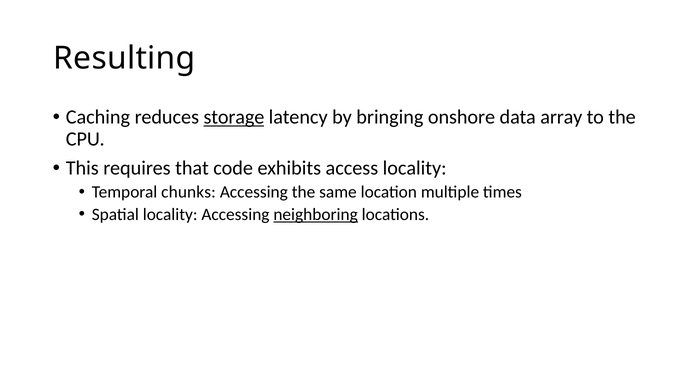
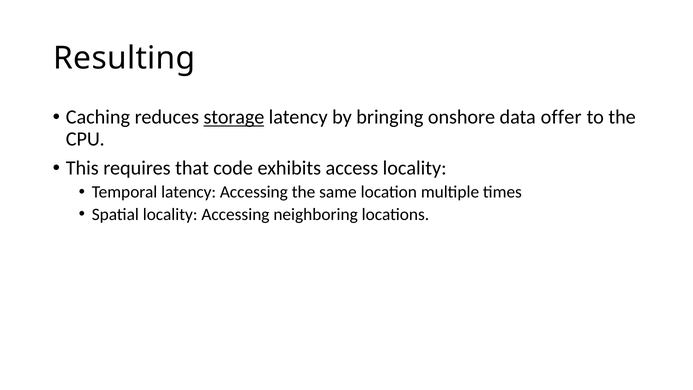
array: array -> offer
Temporal chunks: chunks -> latency
neighboring underline: present -> none
